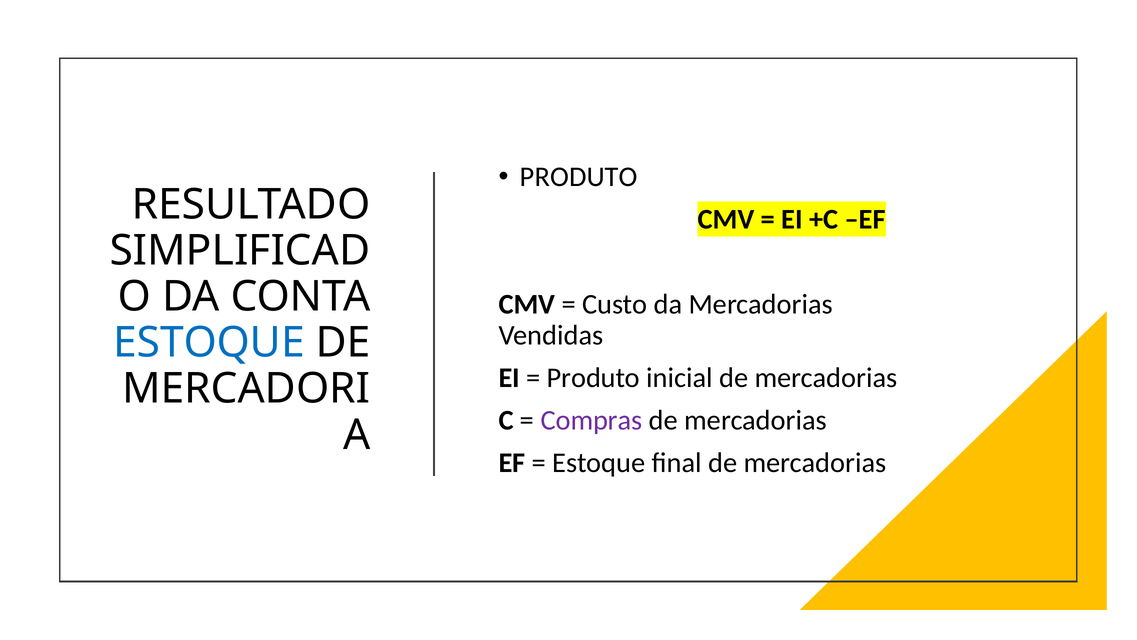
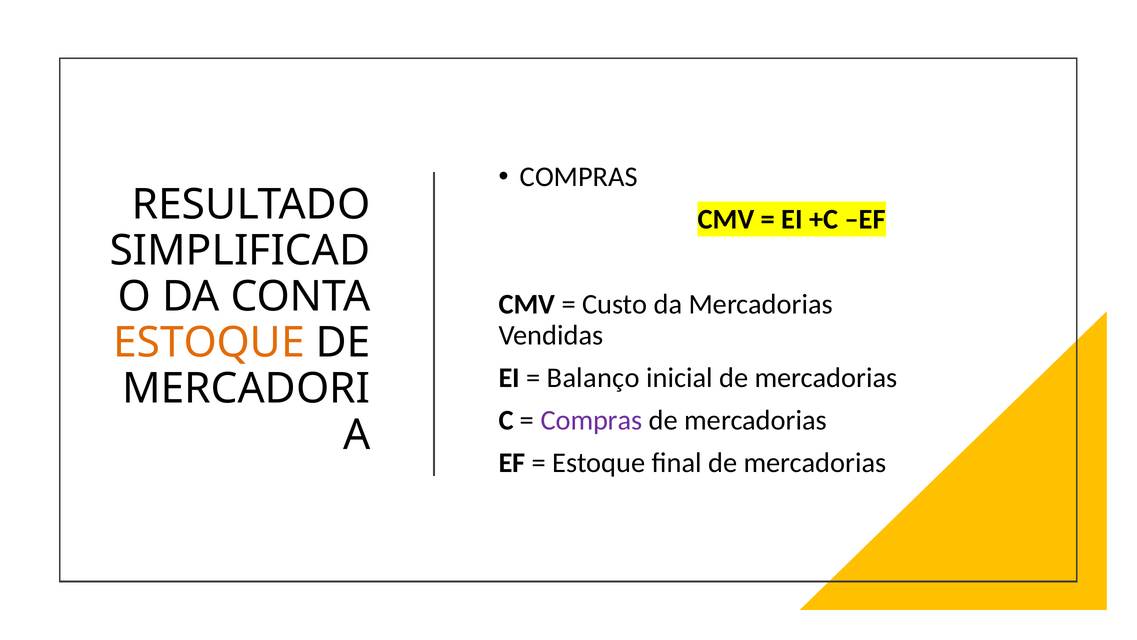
PRODUTO at (579, 177): PRODUTO -> COMPRAS
ESTOQUE at (209, 343) colour: blue -> orange
Produto at (593, 377): Produto -> Balanço
